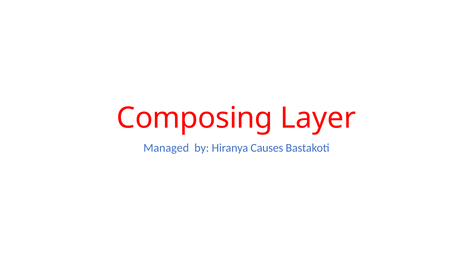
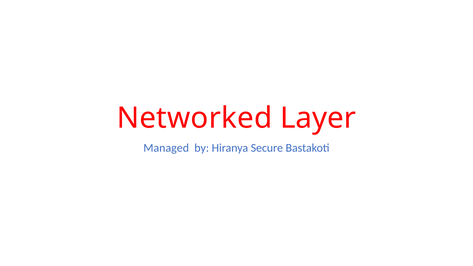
Composing: Composing -> Networked
Causes: Causes -> Secure
